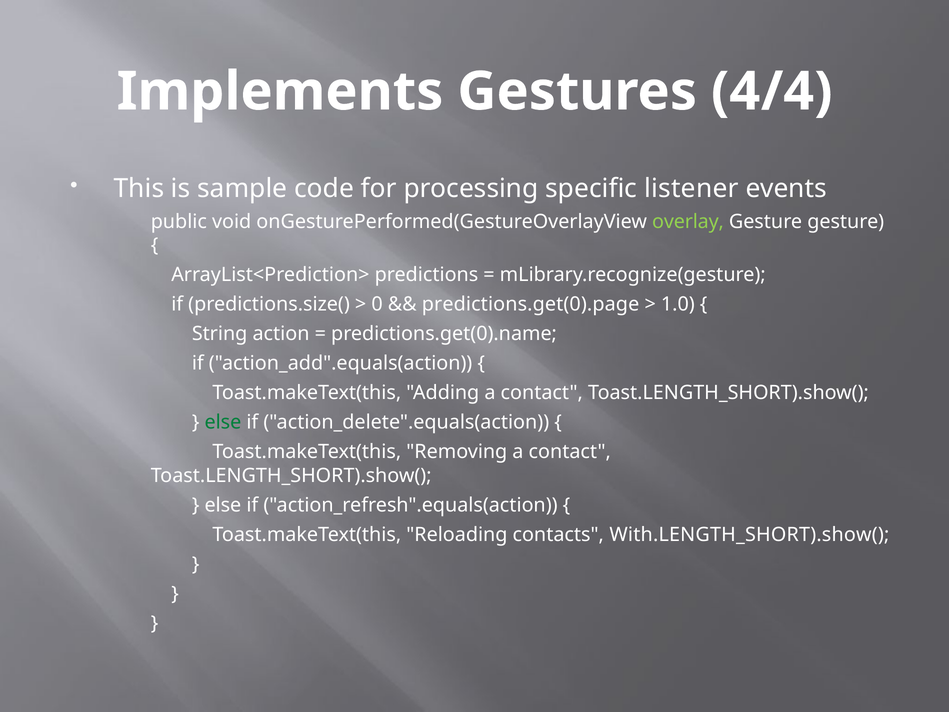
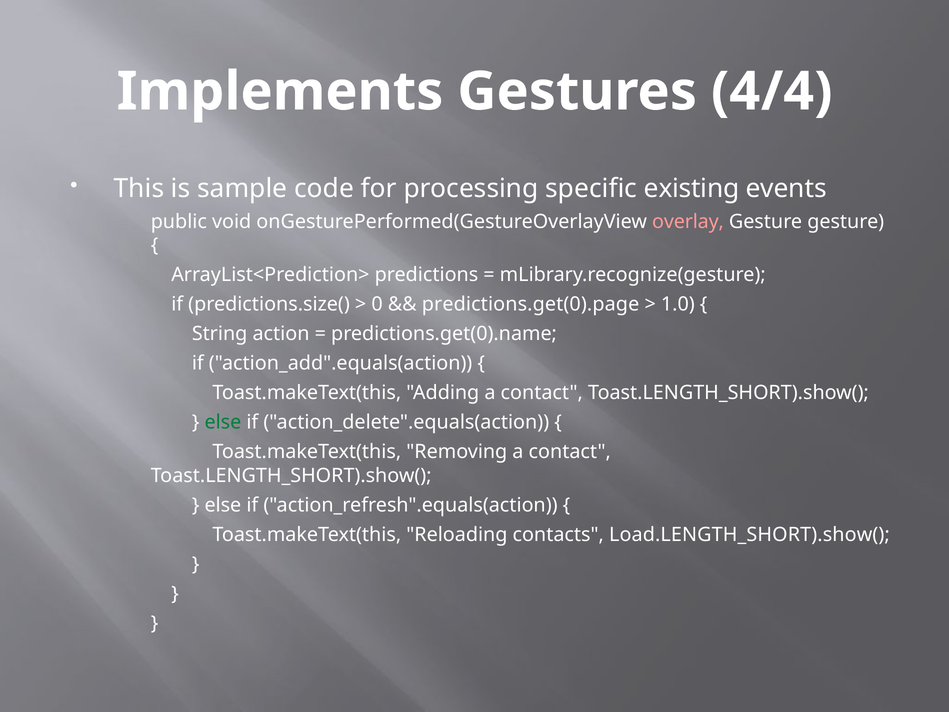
listener: listener -> existing
overlay colour: light green -> pink
With.LENGTH_SHORT).show(: With.LENGTH_SHORT).show( -> Load.LENGTH_SHORT).show(
